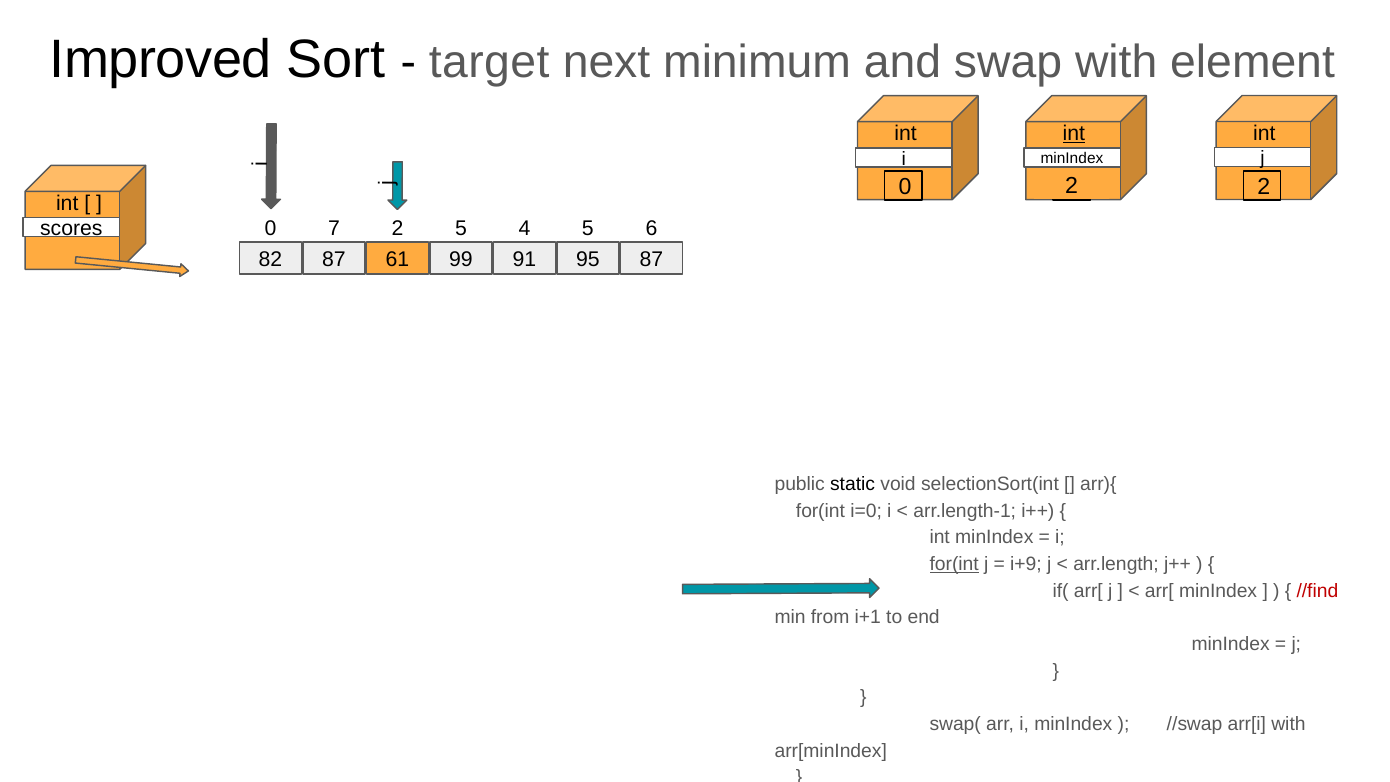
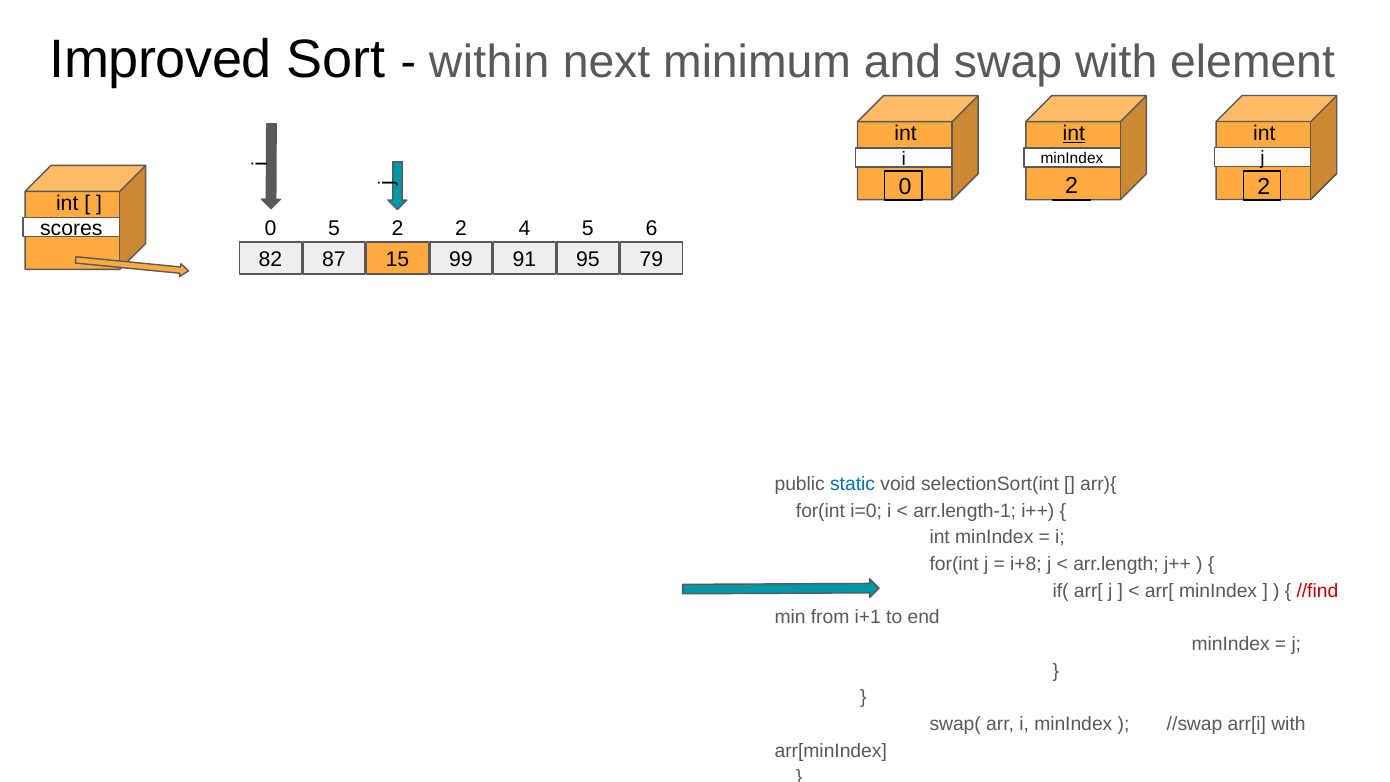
target: target -> within
0 7: 7 -> 5
2 5: 5 -> 2
61: 61 -> 15
95 87: 87 -> 79
static colour: black -> blue
for(int at (954, 564) underline: present -> none
i+9: i+9 -> i+8
